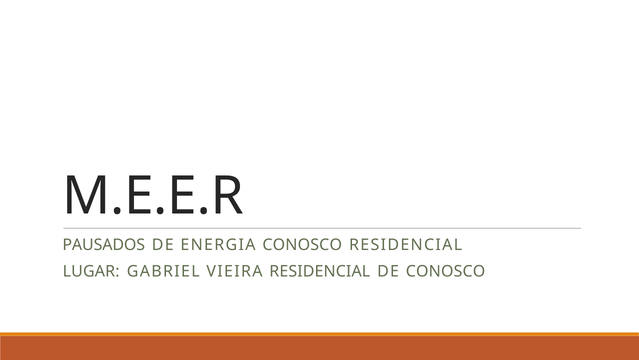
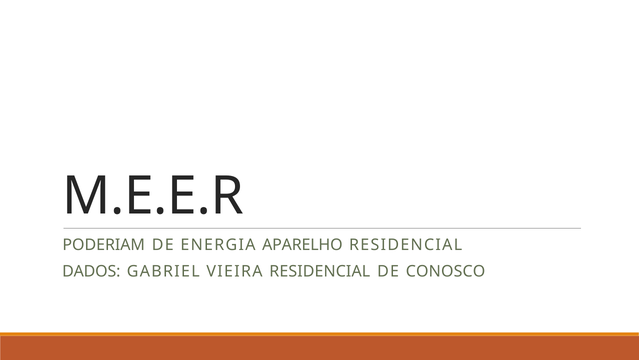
PAUSADOS: PAUSADOS -> PODERIAM
ENERGIA CONOSCO: CONOSCO -> APARELHO
LUGAR: LUGAR -> DADOS
